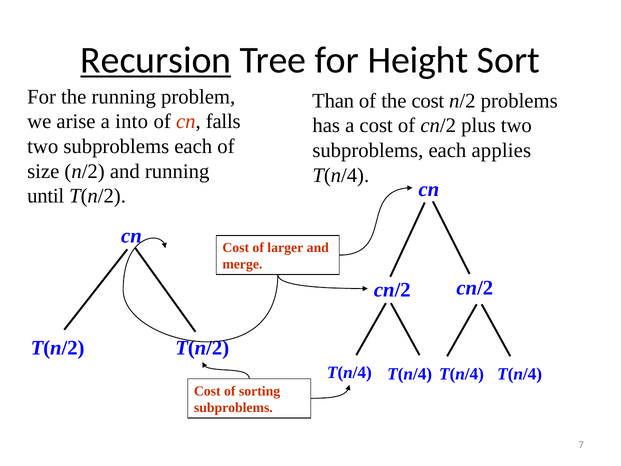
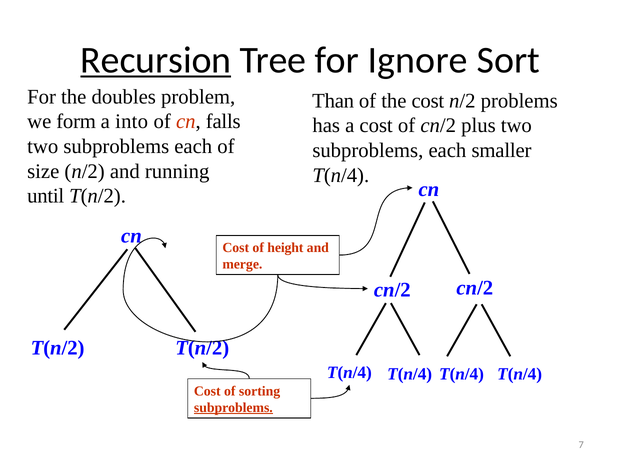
Height: Height -> Ignore
the running: running -> doubles
arise: arise -> form
applies: applies -> smaller
larger: larger -> height
subproblems at (233, 407) underline: none -> present
